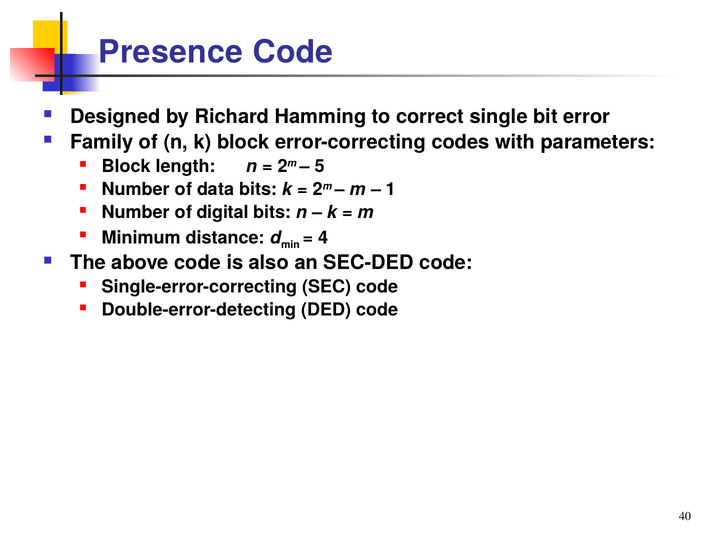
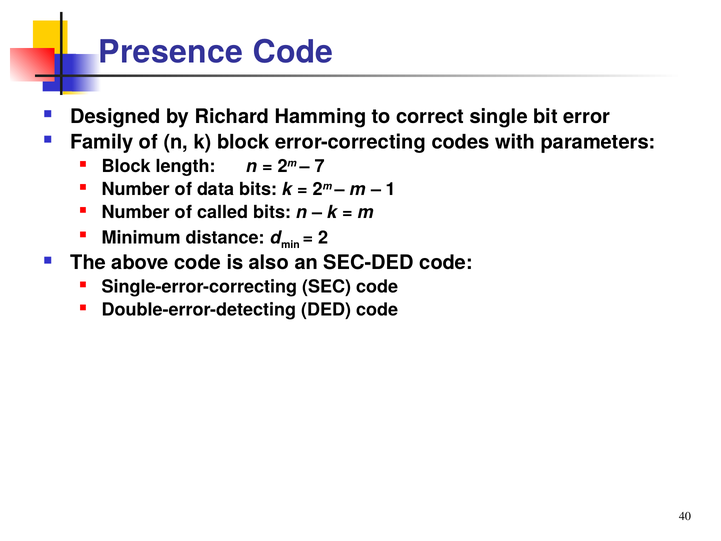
5: 5 -> 7
digital: digital -> called
4: 4 -> 2
